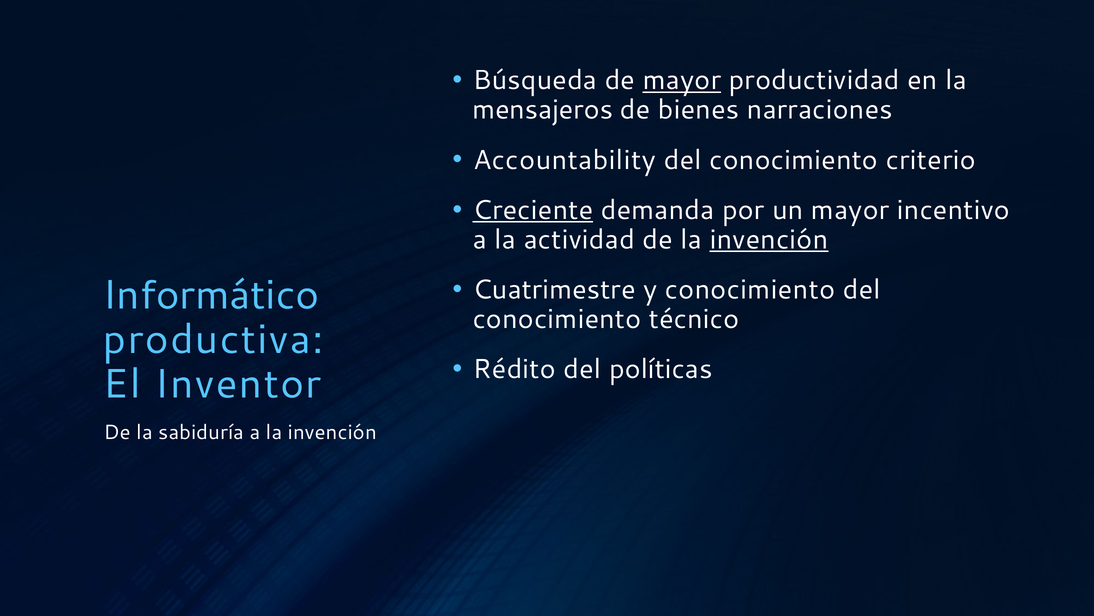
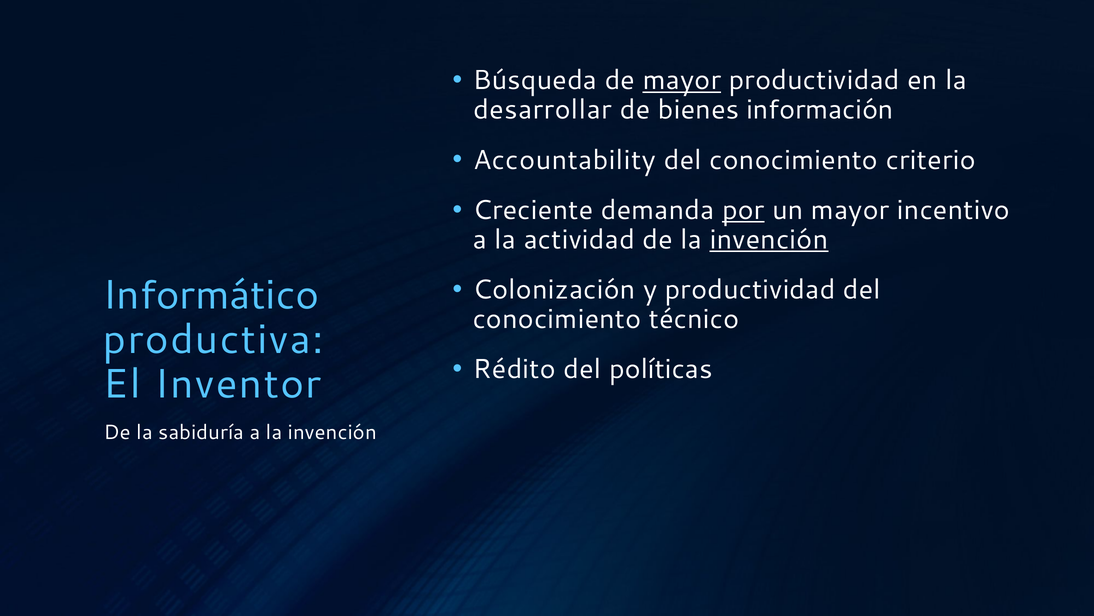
mensajeros: mensajeros -> desarrollar
narraciones: narraciones -> información
Creciente underline: present -> none
por underline: none -> present
Cuatrimestre: Cuatrimestre -> Colonización
y conocimiento: conocimiento -> productividad
